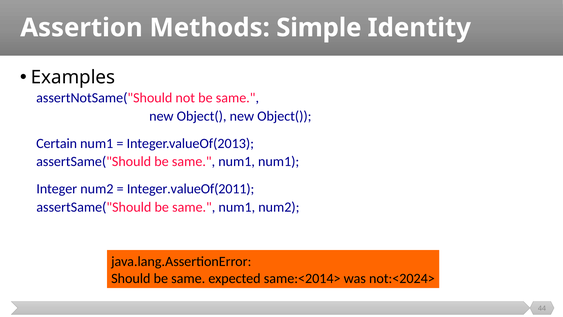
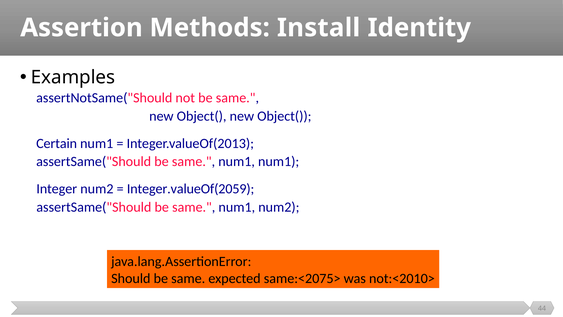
Simple: Simple -> Install
Integer.valueOf(2011: Integer.valueOf(2011 -> Integer.valueOf(2059
same:<2014>: same:<2014> -> same:<2075>
not:<2024>: not:<2024> -> not:<2010>
